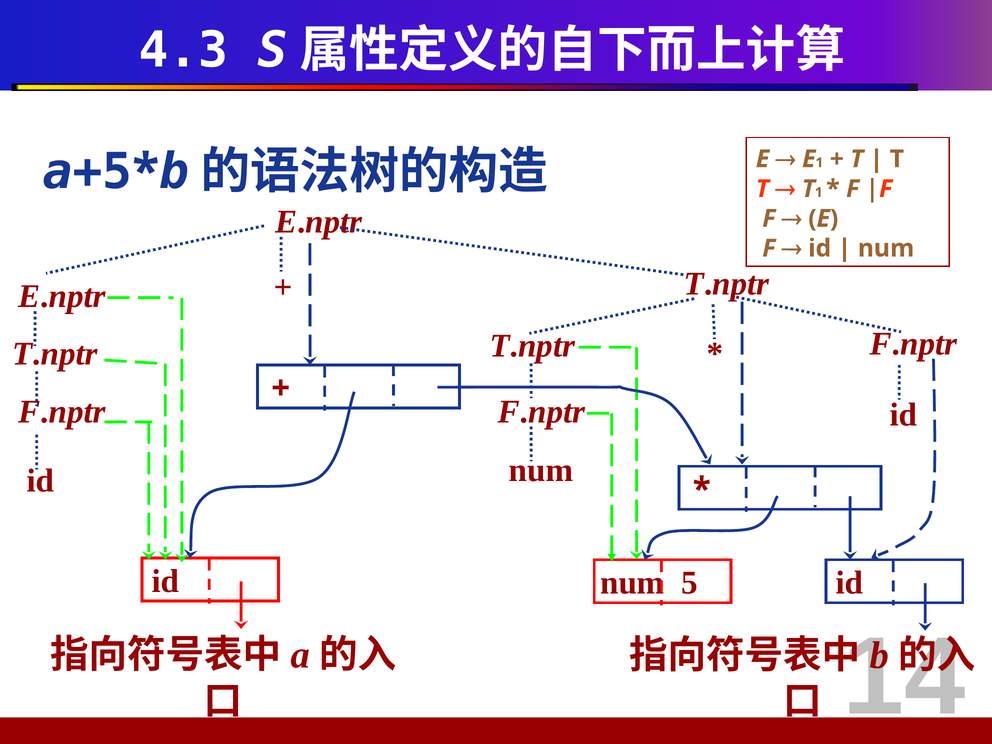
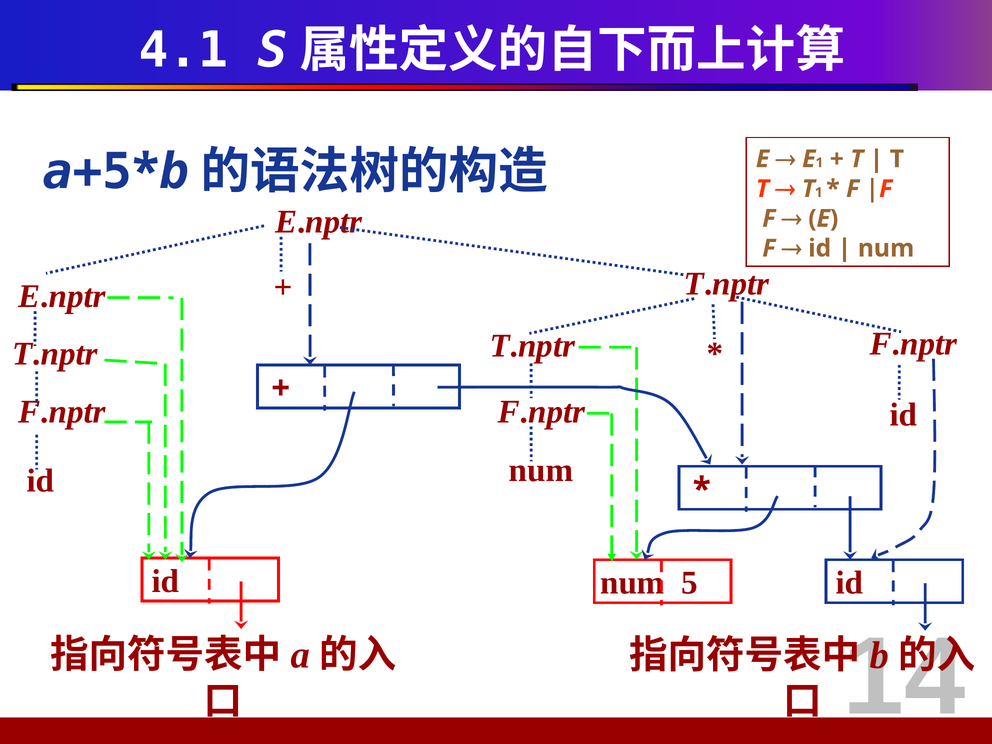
4.3: 4.3 -> 4.1
